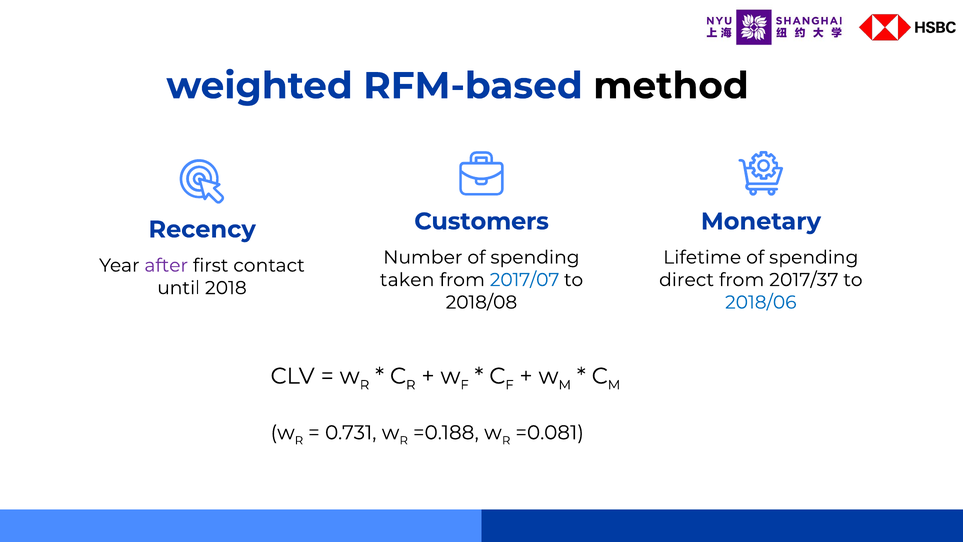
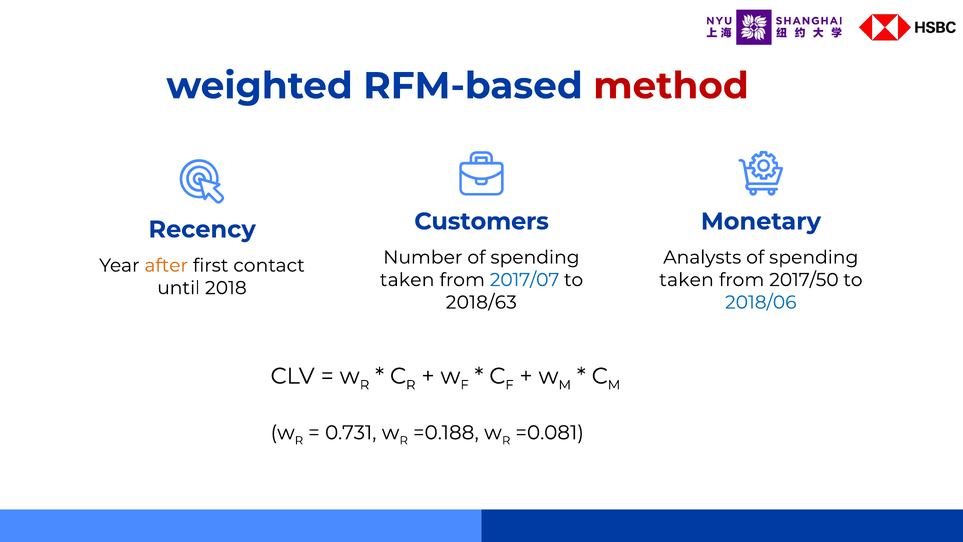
method colour: black -> red
Lifetime: Lifetime -> Analysts
after colour: purple -> orange
direct at (687, 280): direct -> taken
2017/37: 2017/37 -> 2017/50
2018/08: 2018/08 -> 2018/63
